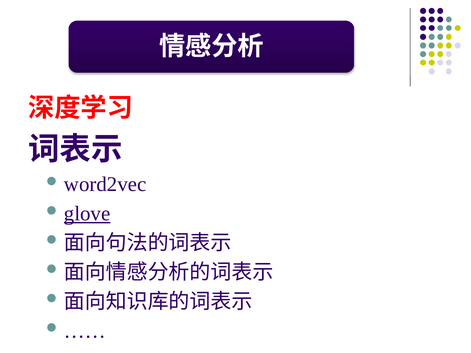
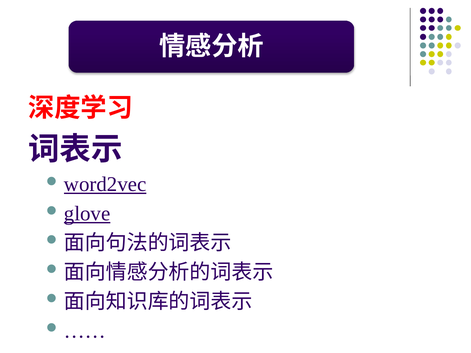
word2vec underline: none -> present
